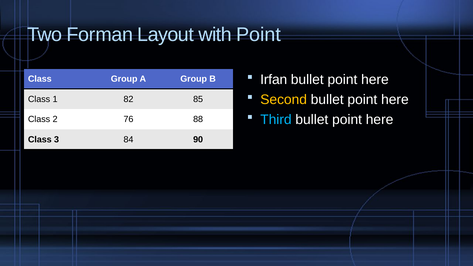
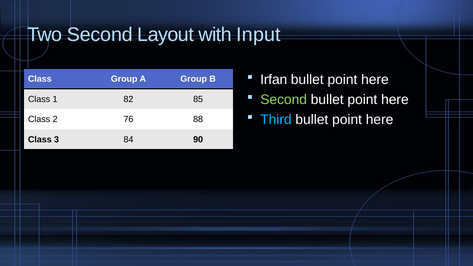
Two Forman: Forman -> Second
with Point: Point -> Input
Second at (284, 100) colour: yellow -> light green
